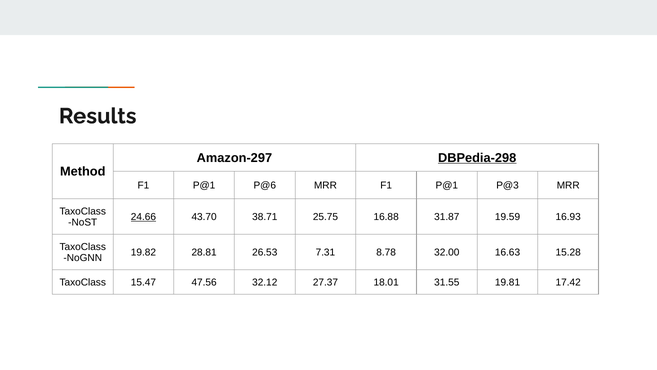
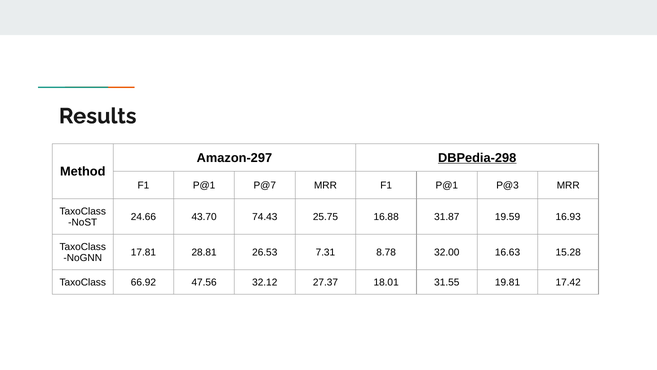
P@6: P@6 -> P@7
24.66 underline: present -> none
38.71: 38.71 -> 74.43
19.82: 19.82 -> 17.81
15.47: 15.47 -> 66.92
